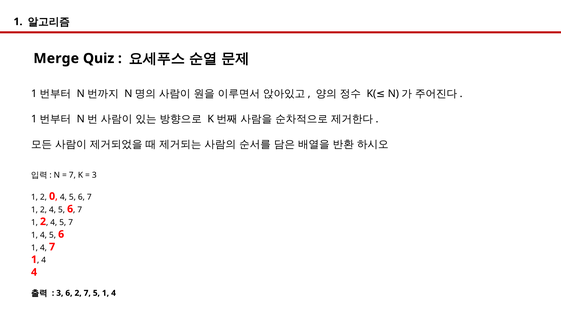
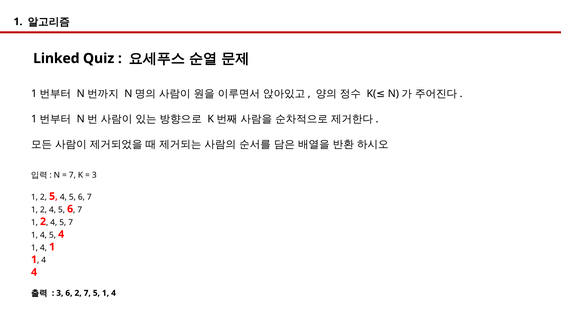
Merge: Merge -> Linked
2 0: 0 -> 5
1 4 5 6: 6 -> 4
1 4 7: 7 -> 1
